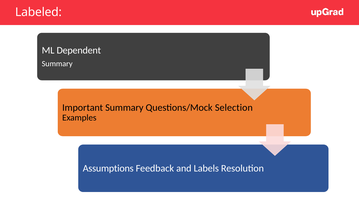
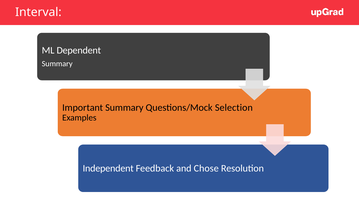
Labeled: Labeled -> Interval
Assumptions: Assumptions -> Independent
Labels: Labels -> Chose
